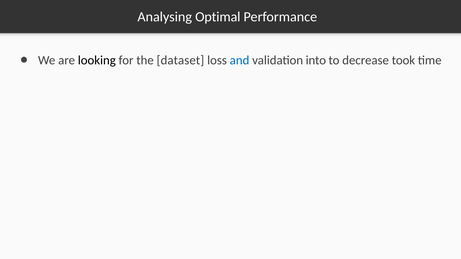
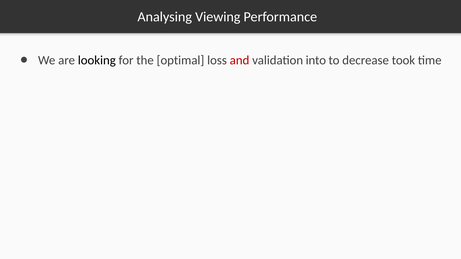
Optimal: Optimal -> Viewing
dataset: dataset -> optimal
and colour: blue -> red
